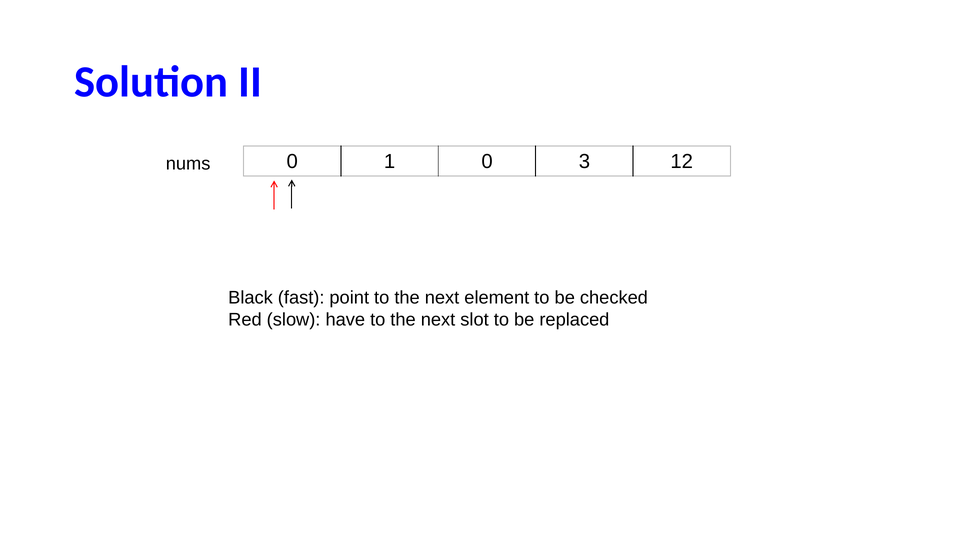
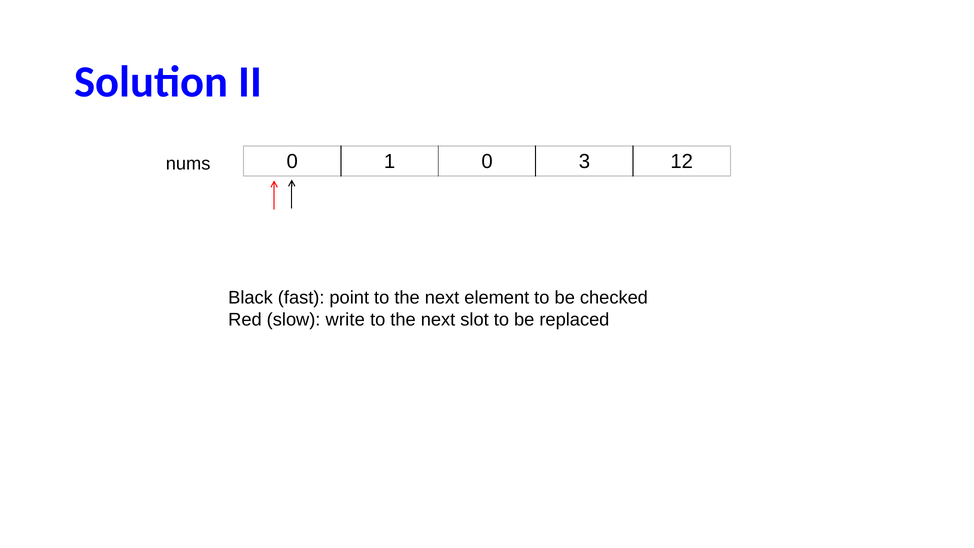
have: have -> write
